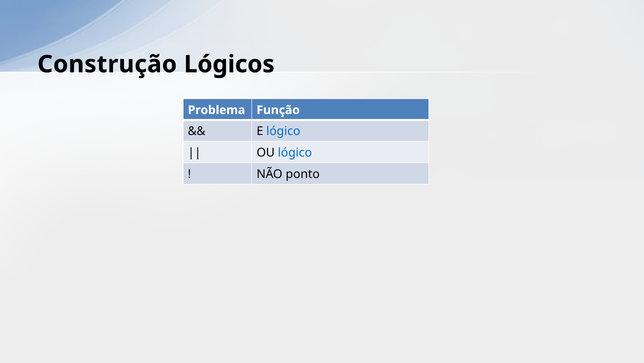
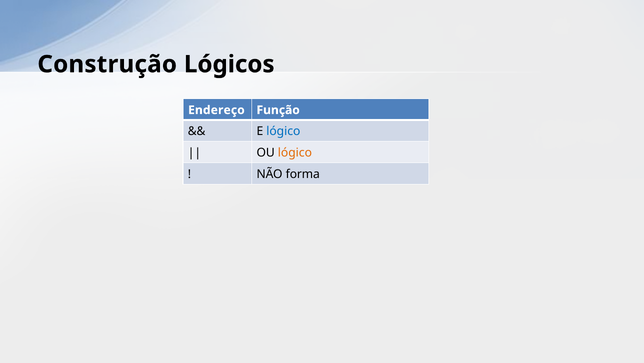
Problema: Problema -> Endereço
lógico at (295, 152) colour: blue -> orange
ponto: ponto -> forma
